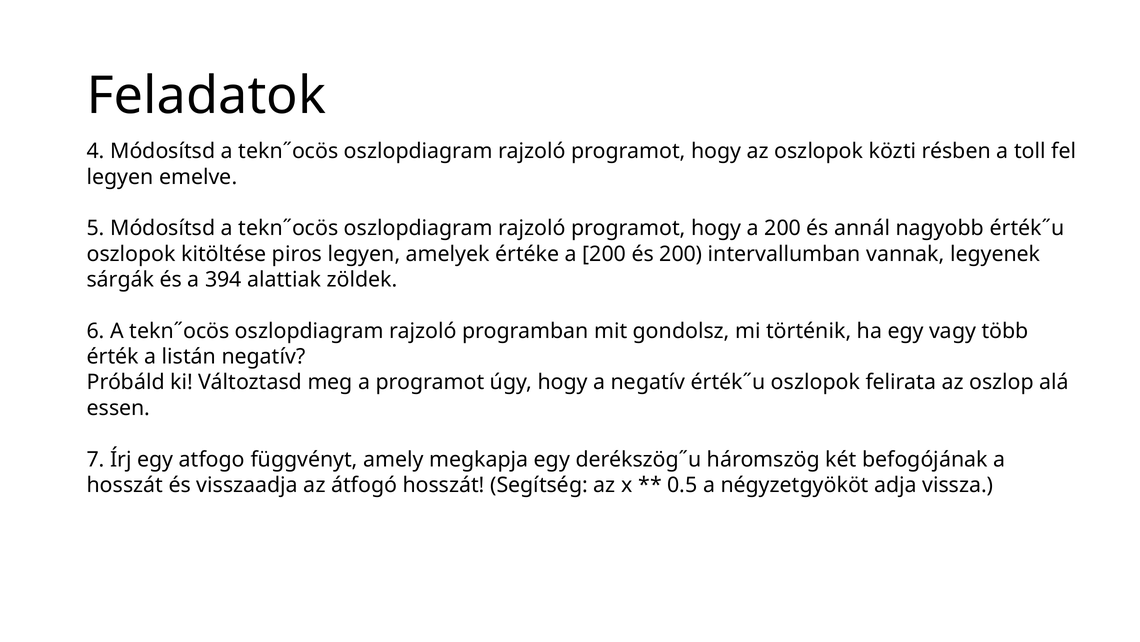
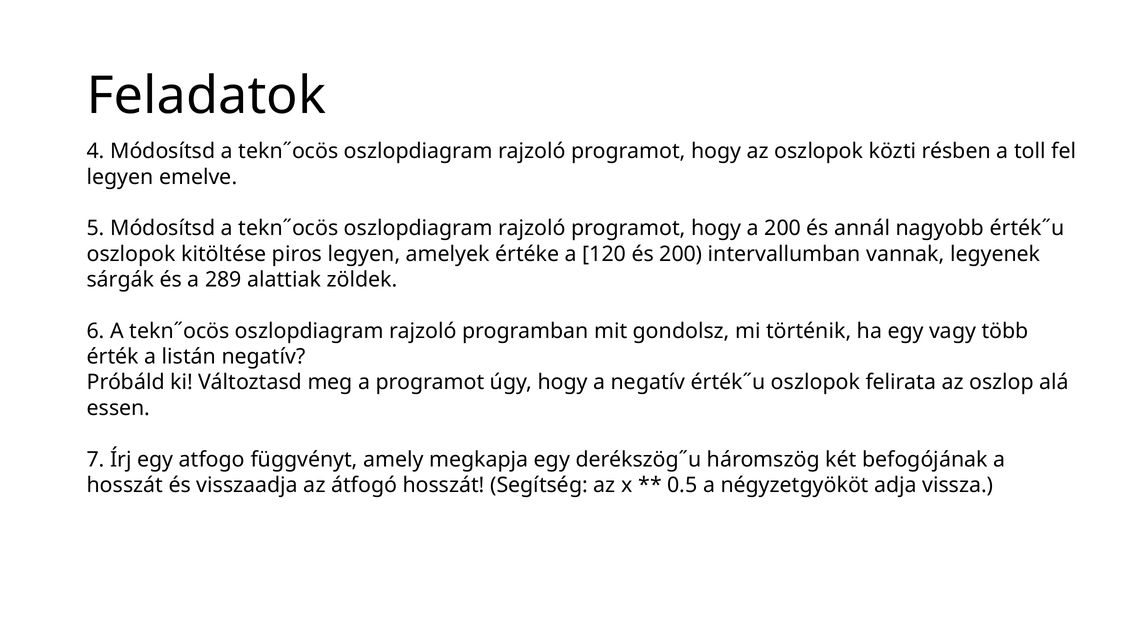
értéke a 200: 200 -> 120
394: 394 -> 289
